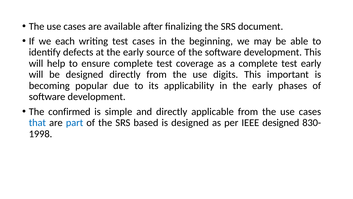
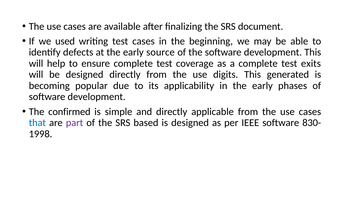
each: each -> used
test early: early -> exits
important: important -> generated
part colour: blue -> purple
IEEE designed: designed -> software
